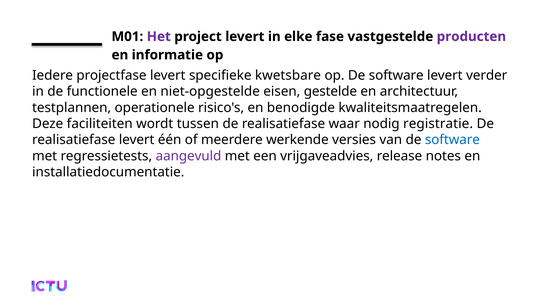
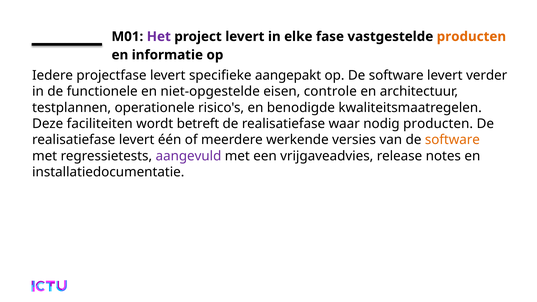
producten at (471, 37) colour: purple -> orange
kwetsbare: kwetsbare -> aangepakt
gestelde: gestelde -> controle
tussen: tussen -> betreft
nodig registratie: registratie -> producten
software at (452, 140) colour: blue -> orange
